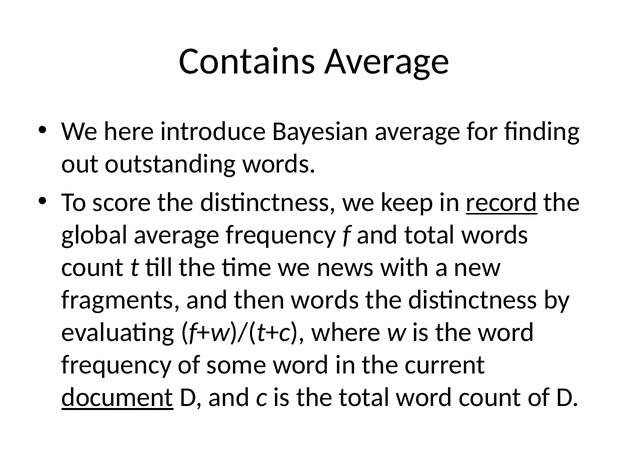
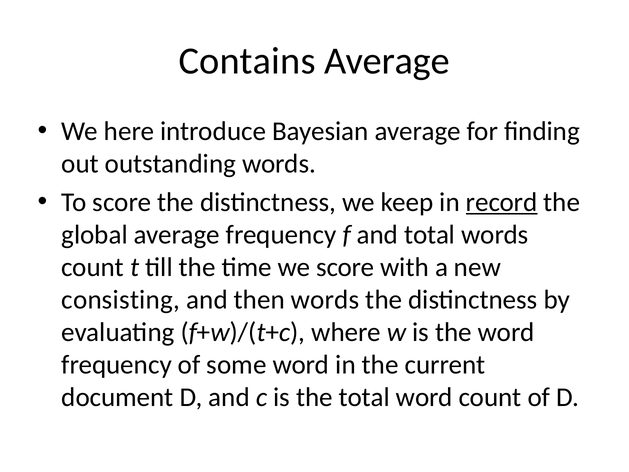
we news: news -> score
fragments: fragments -> consisting
document underline: present -> none
